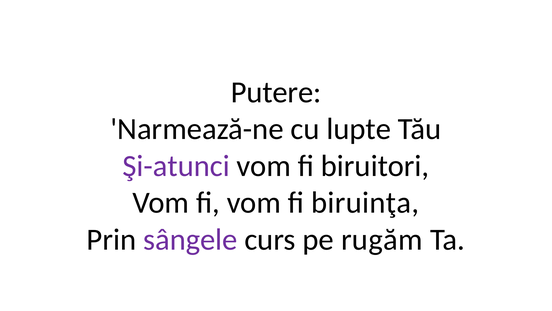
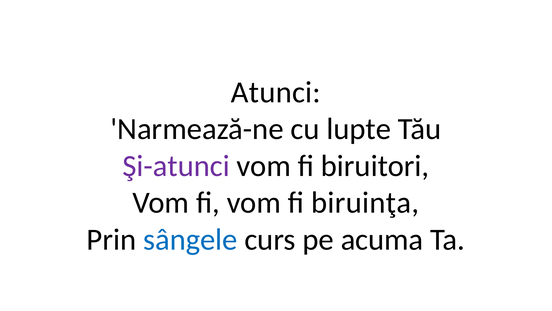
Putere: Putere -> Atunci
sângele colour: purple -> blue
rugăm: rugăm -> acuma
